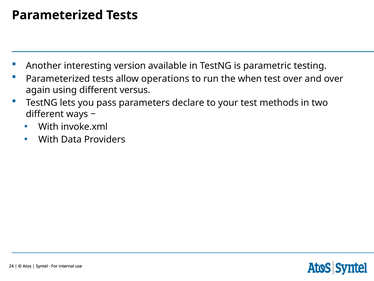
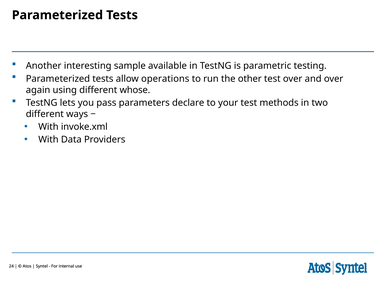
version: version -> sample
when: when -> other
versus: versus -> whose
